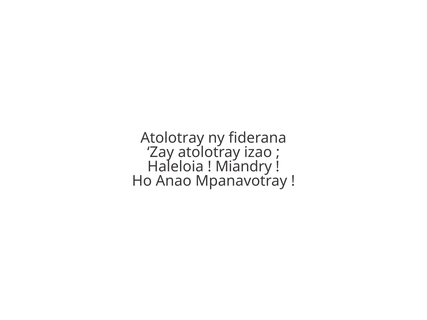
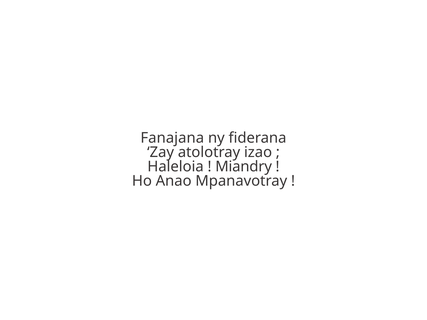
Atolotray at (172, 138): Atolotray -> Fanajana
